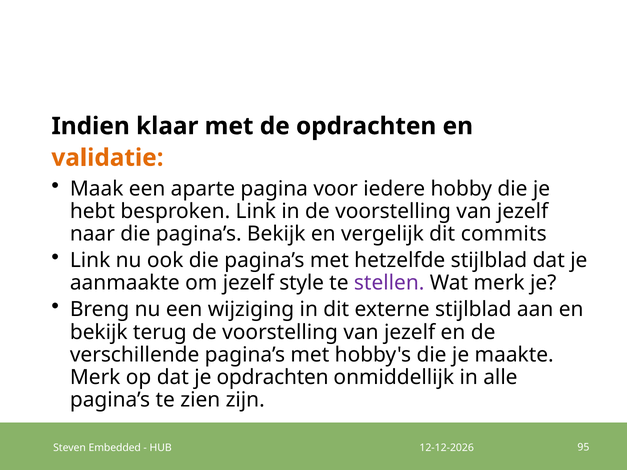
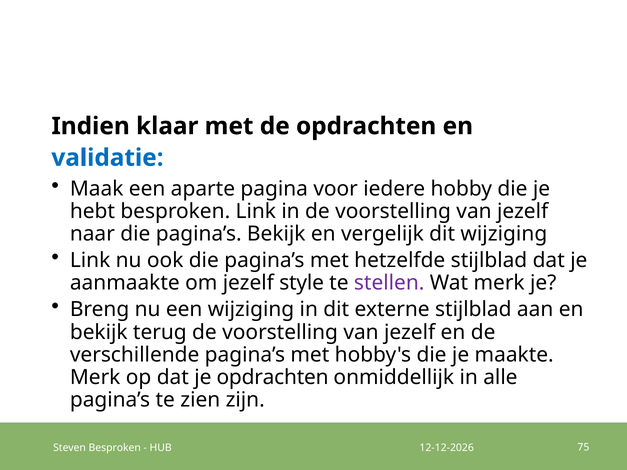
validatie colour: orange -> blue
dit commits: commits -> wijziging
Steven Embedded: Embedded -> Besproken
95: 95 -> 75
